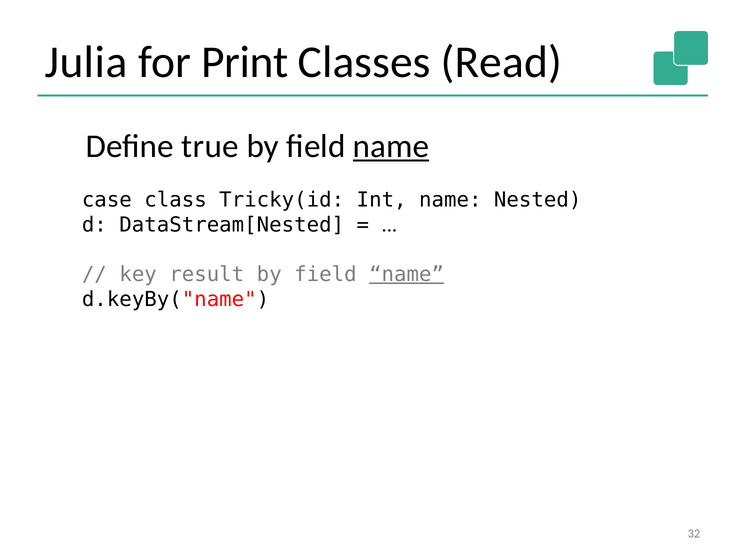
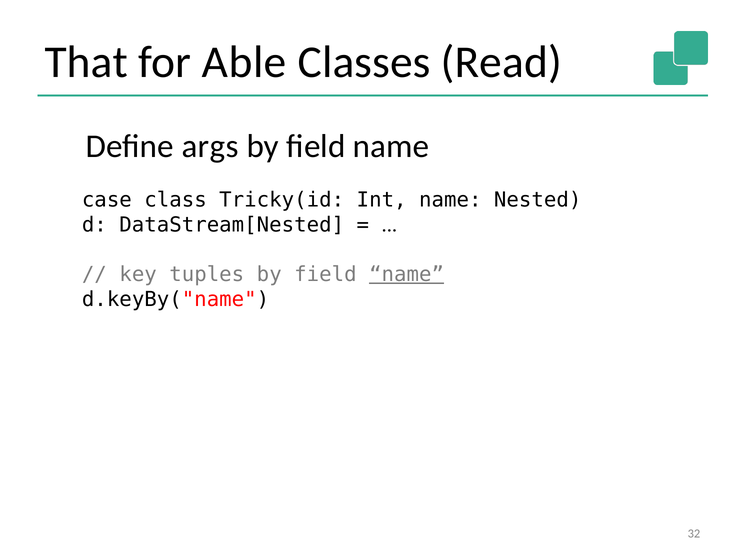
Julia: Julia -> That
Print: Print -> Able
true: true -> args
name at (391, 146) underline: present -> none
result: result -> tuples
